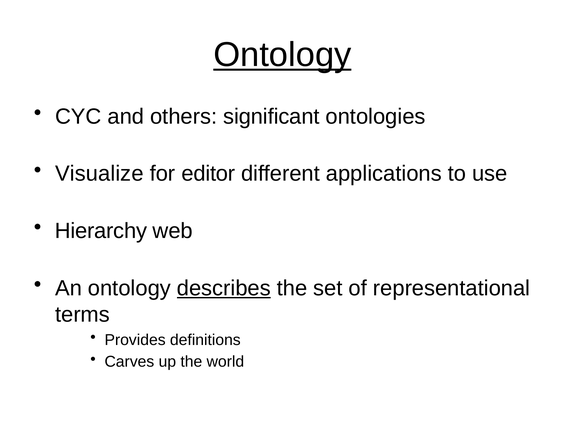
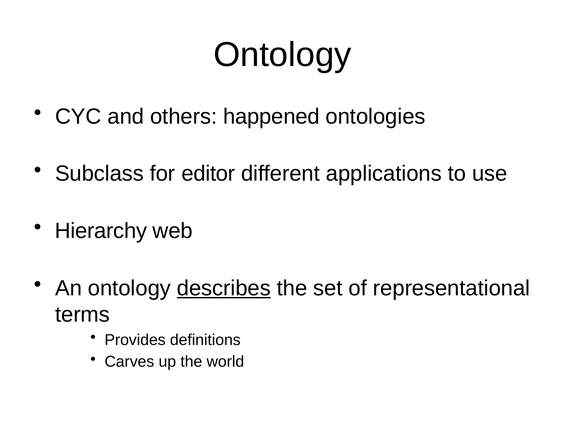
Ontology at (282, 55) underline: present -> none
significant: significant -> happened
Visualize: Visualize -> Subclass
